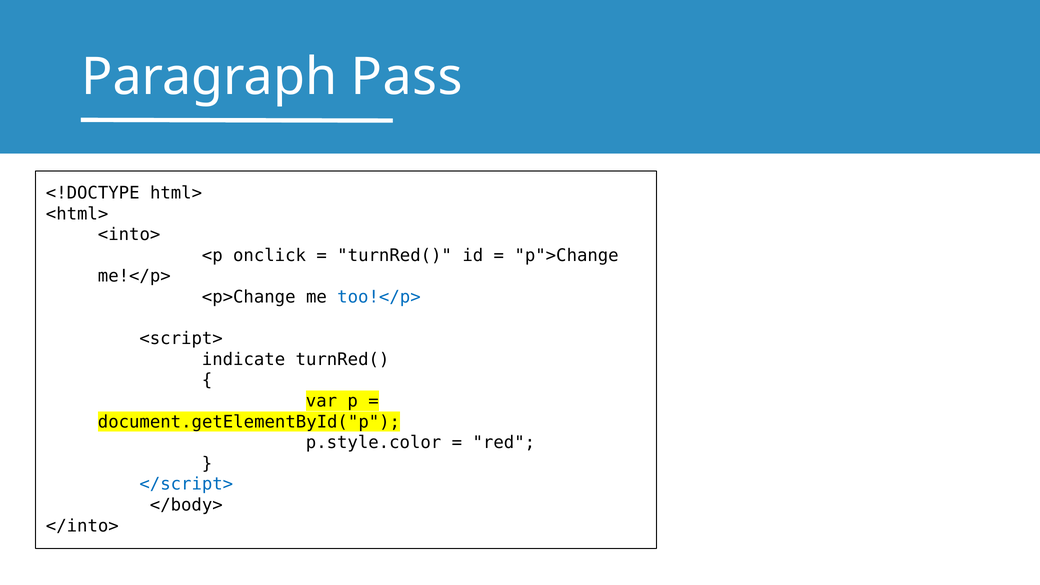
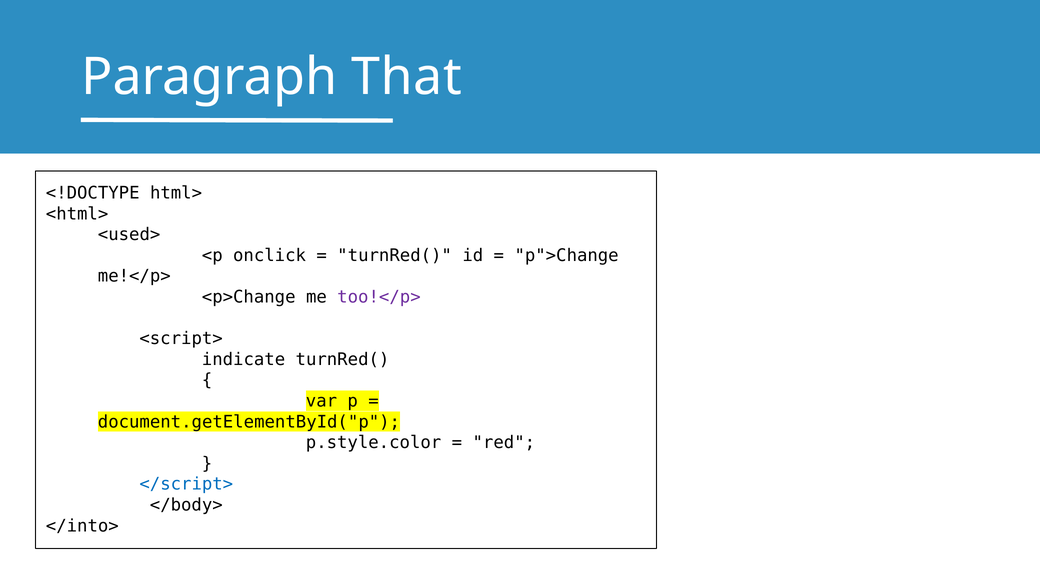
Pass: Pass -> That
<into>: <into> -> <used>
too!</p> colour: blue -> purple
